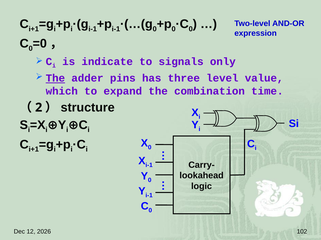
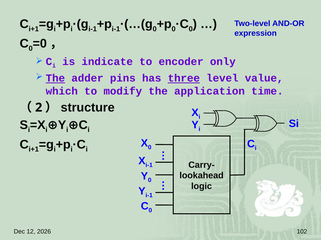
signals: signals -> encoder
three underline: none -> present
expand: expand -> modify
combination: combination -> application
